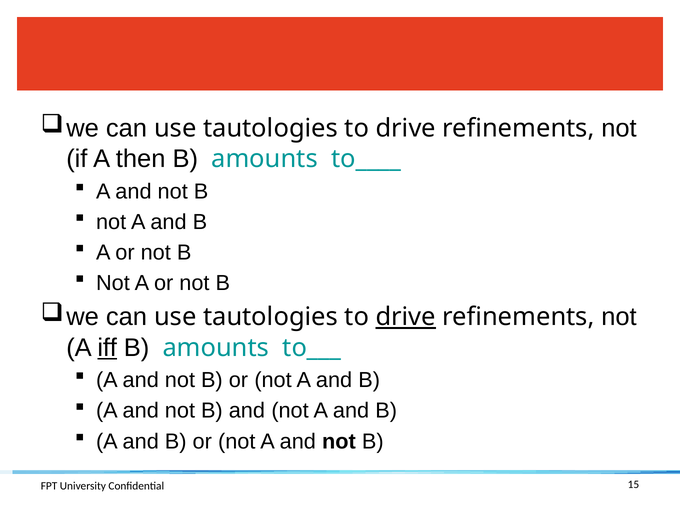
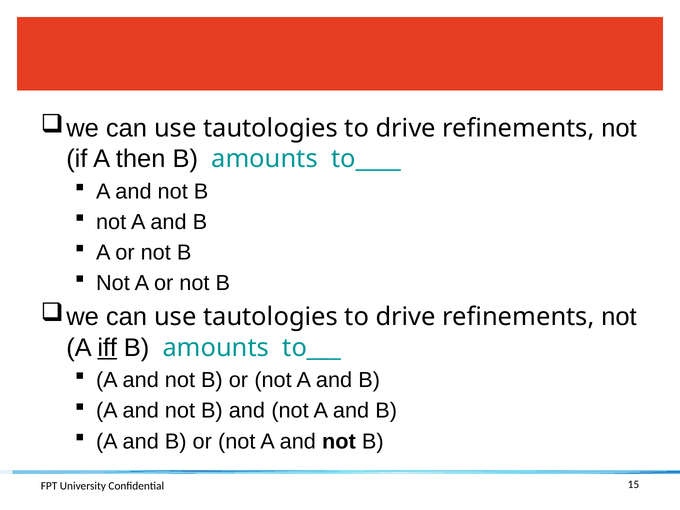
drive at (406, 317) underline: present -> none
